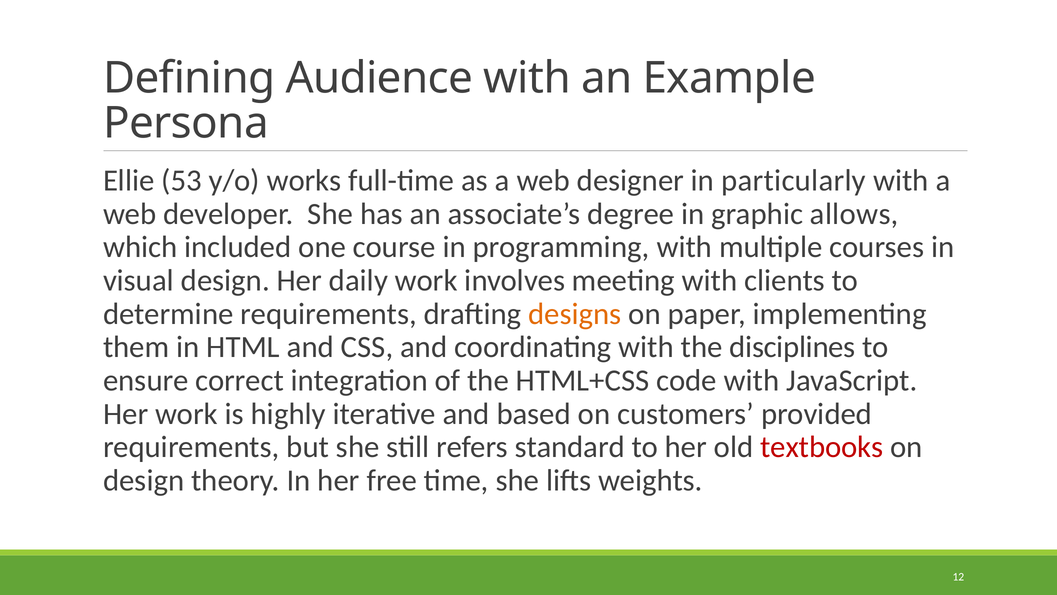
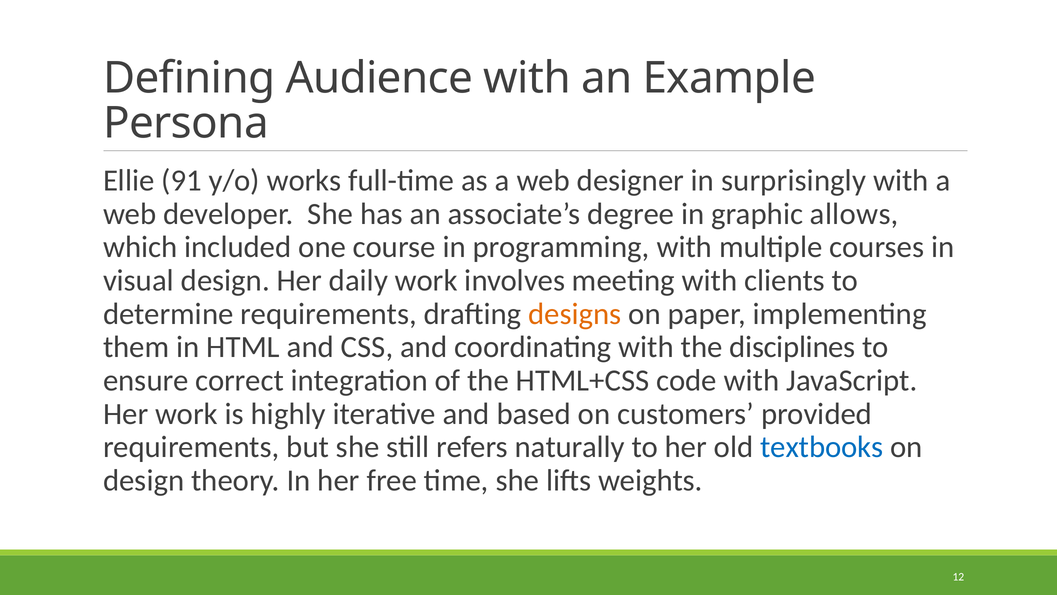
53: 53 -> 91
particularly: particularly -> surprisingly
standard: standard -> naturally
textbooks colour: red -> blue
